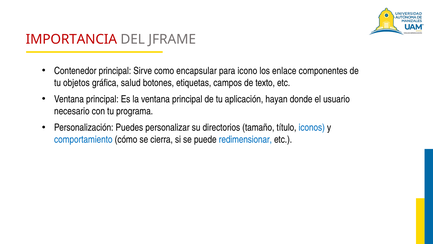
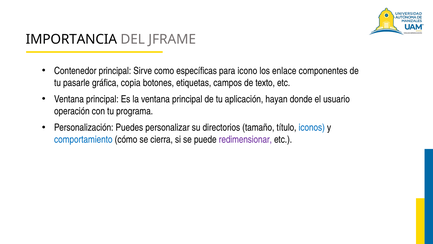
IMPORTANCIA colour: red -> black
encapsular: encapsular -> específicas
objetos: objetos -> pasarle
salud: salud -> copia
necesario: necesario -> operación
redimensionar colour: blue -> purple
